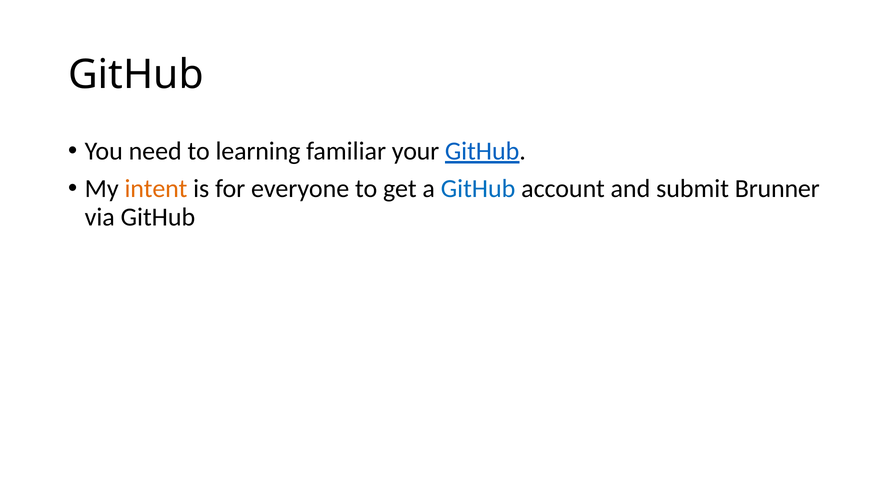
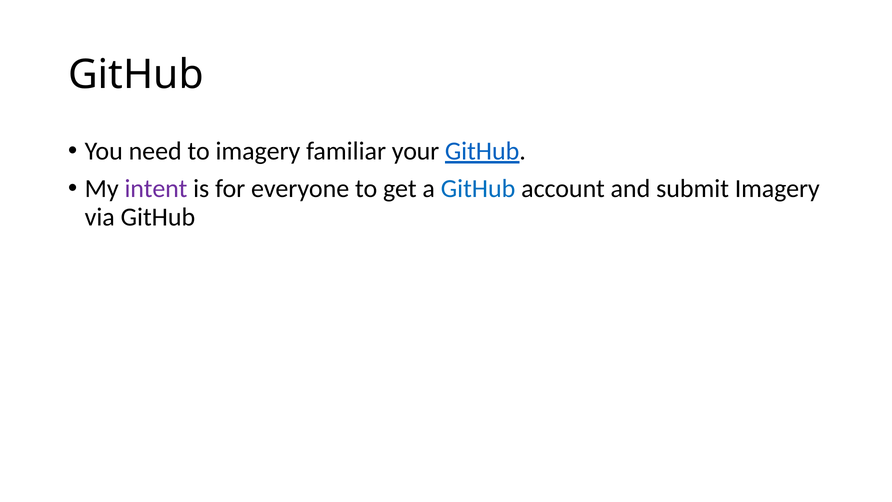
to learning: learning -> imagery
intent colour: orange -> purple
submit Brunner: Brunner -> Imagery
